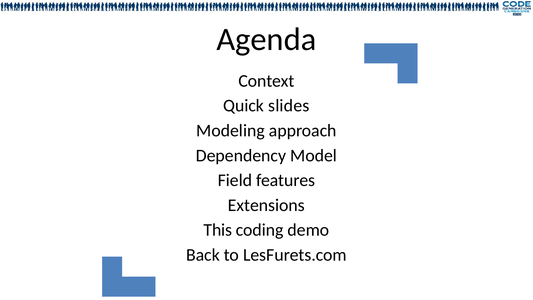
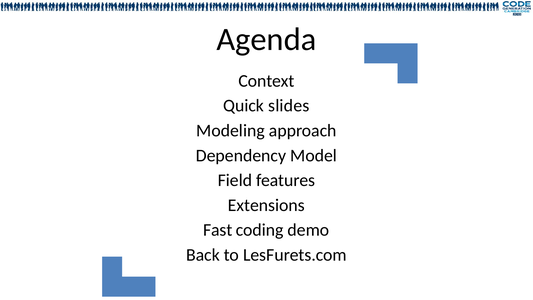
This: This -> Fast
